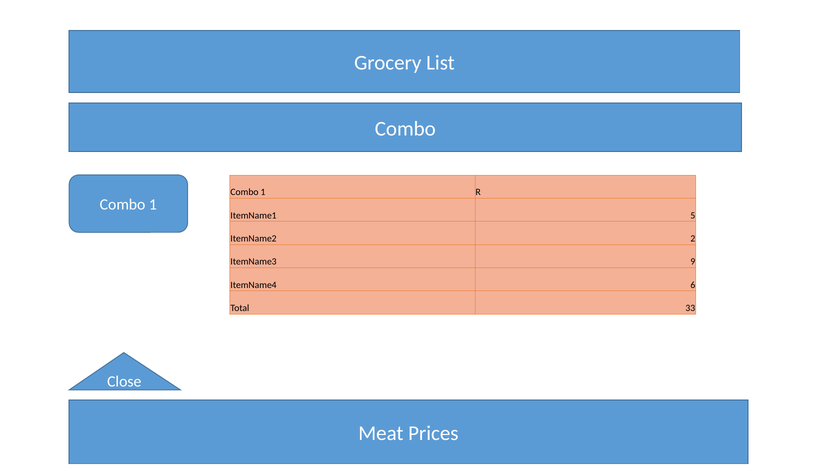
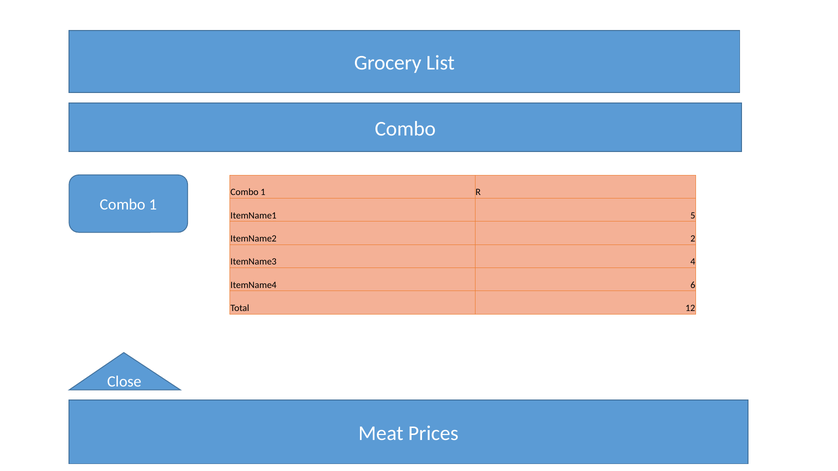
9: 9 -> 4
33: 33 -> 12
